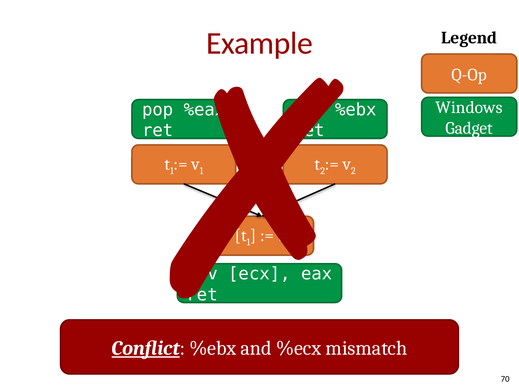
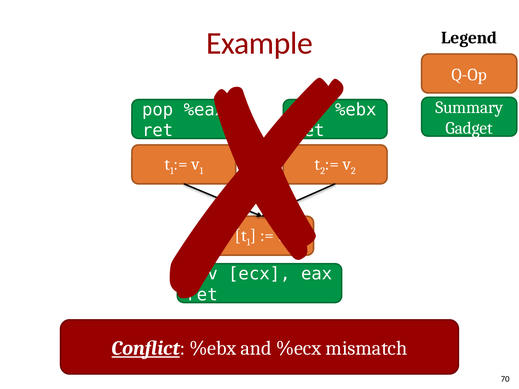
Windows: Windows -> Summary
